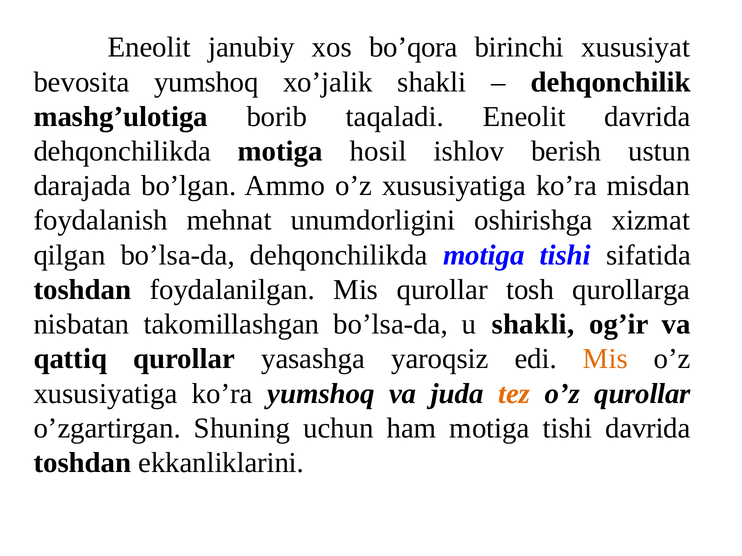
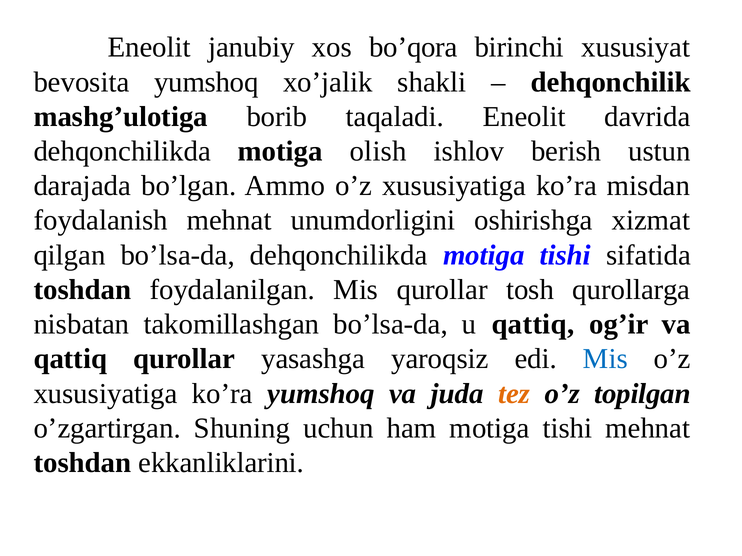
hosil: hosil -> olish
u shakli: shakli -> qattiq
Mis at (605, 359) colour: orange -> blue
o’z qurollar: qurollar -> topilgan
tishi davrida: davrida -> mehnat
